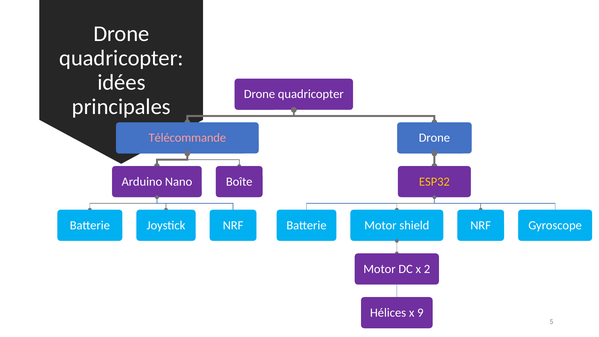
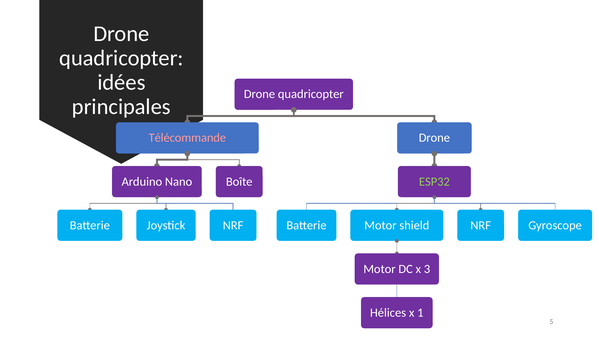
ESP32 colour: yellow -> light green
2: 2 -> 3
9: 9 -> 1
